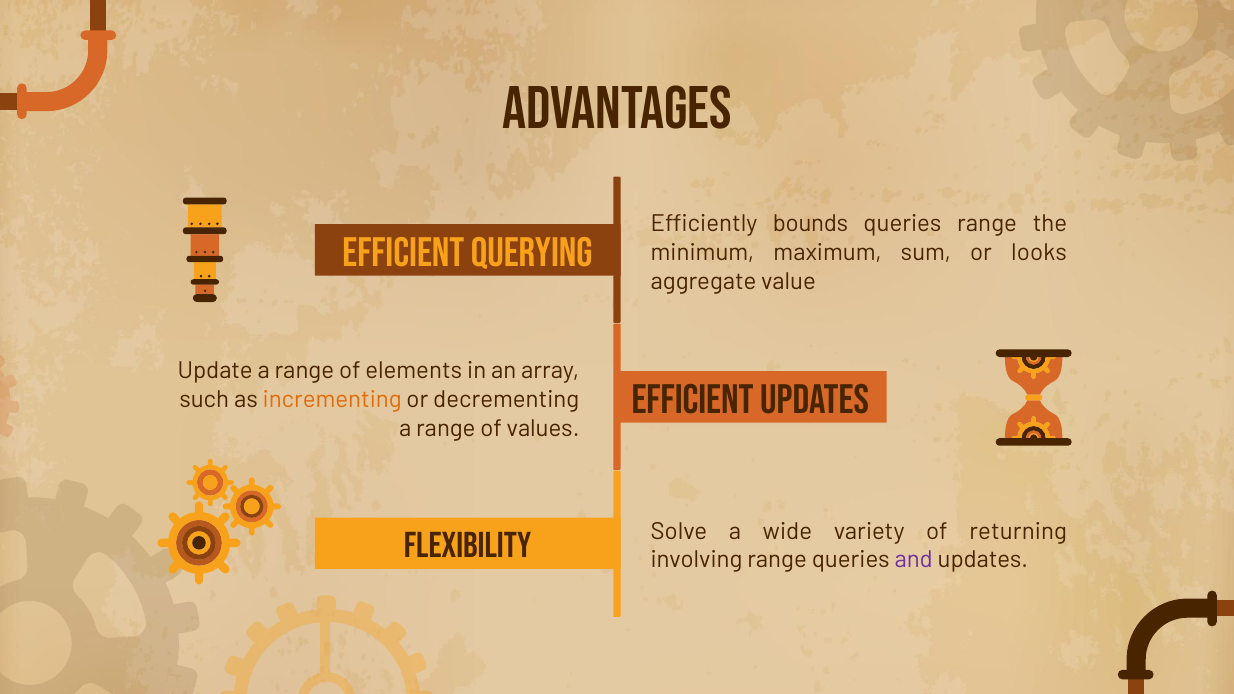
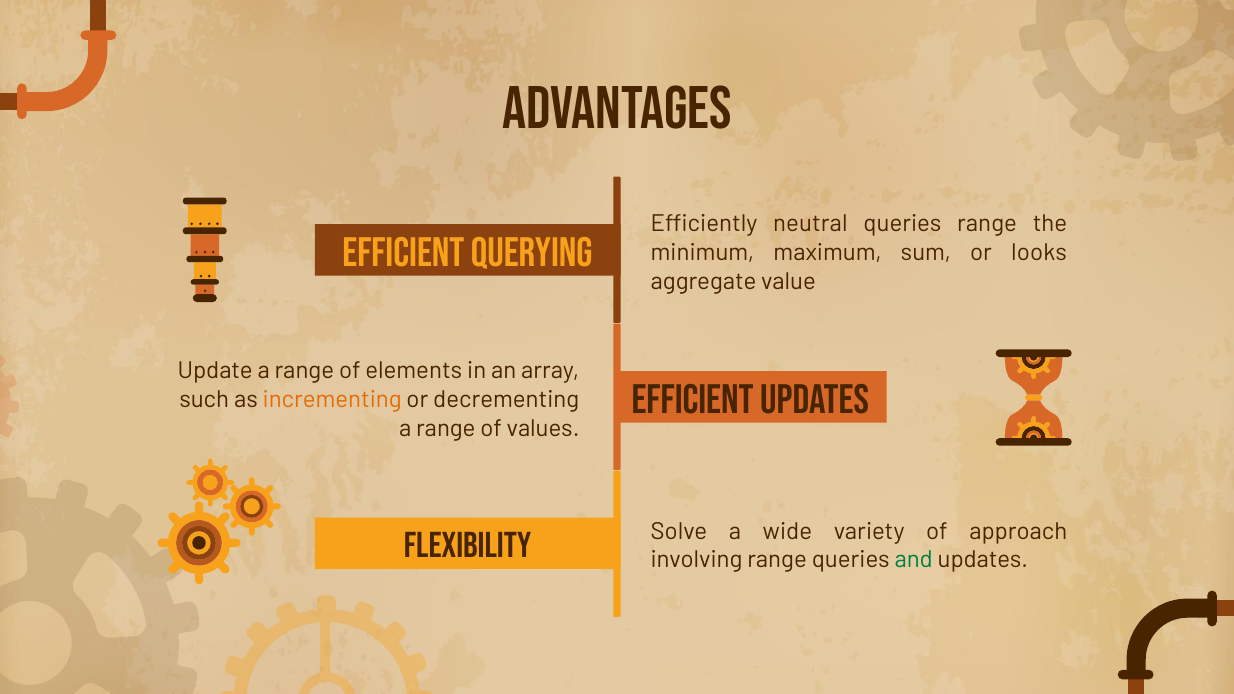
bounds: bounds -> neutral
returning: returning -> approach
and colour: purple -> green
